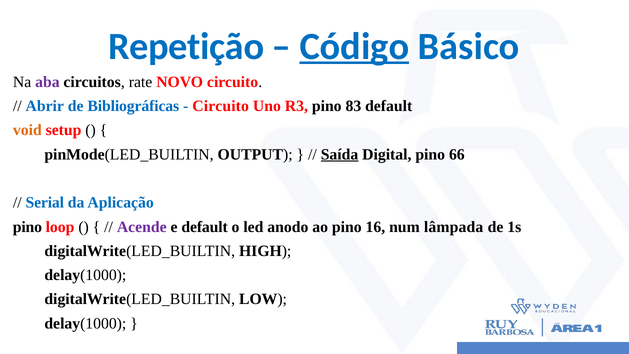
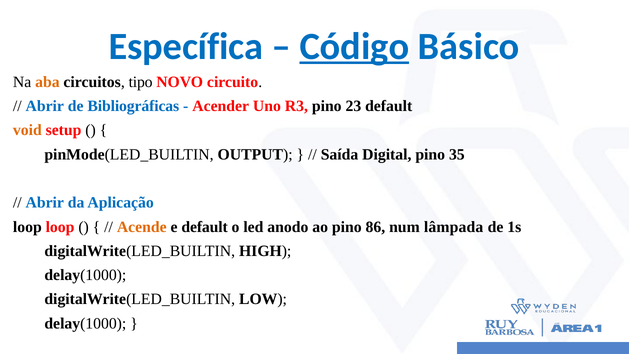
Repetição: Repetição -> Específica
aba colour: purple -> orange
rate: rate -> tipo
Circuito at (221, 106): Circuito -> Acender
83: 83 -> 23
Saída underline: present -> none
66: 66 -> 35
Serial at (45, 203): Serial -> Abrir
pino at (27, 227): pino -> loop
Acende colour: purple -> orange
16: 16 -> 86
